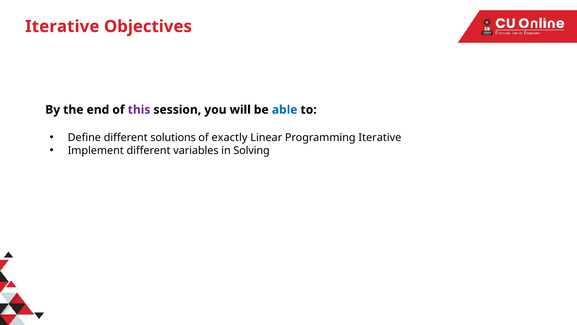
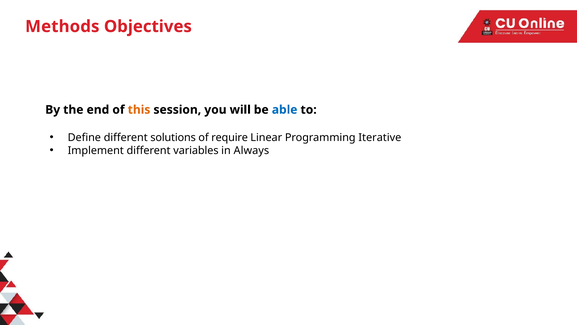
Iterative at (62, 26): Iterative -> Methods
this colour: purple -> orange
exactly: exactly -> require
Solving: Solving -> Always
